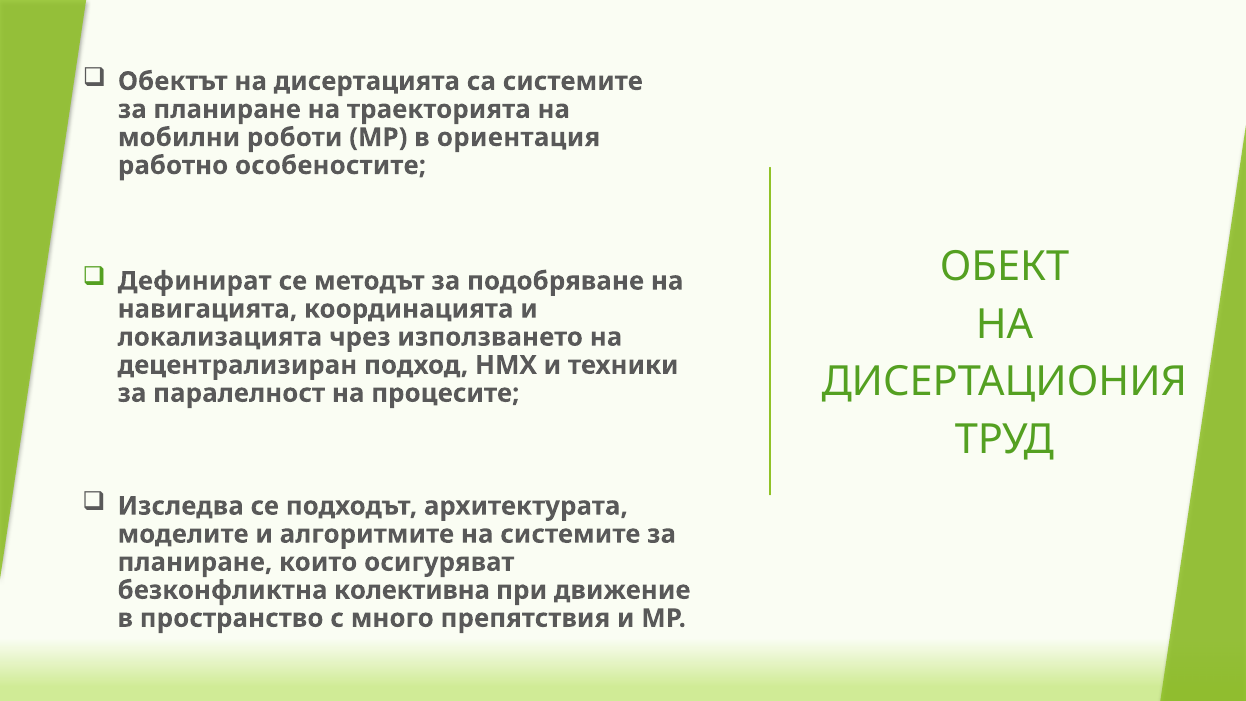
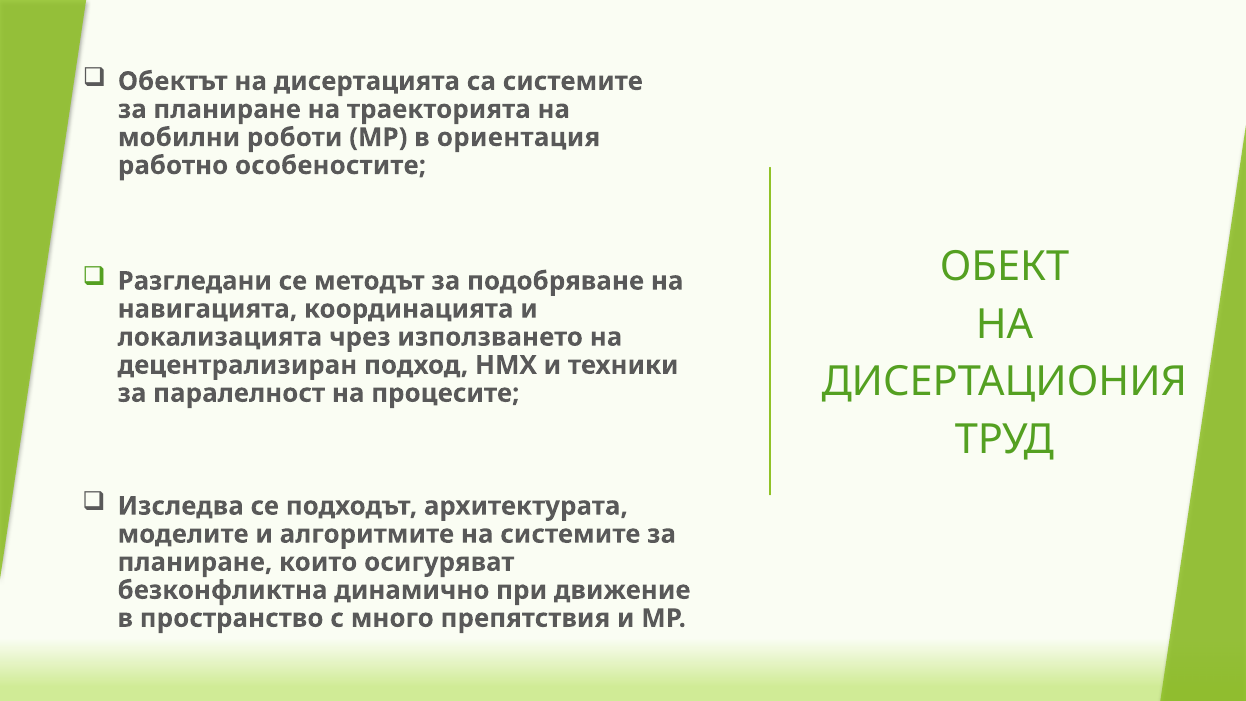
Дефинират: Дефинират -> Разгледани
колективна: колективна -> динамично
